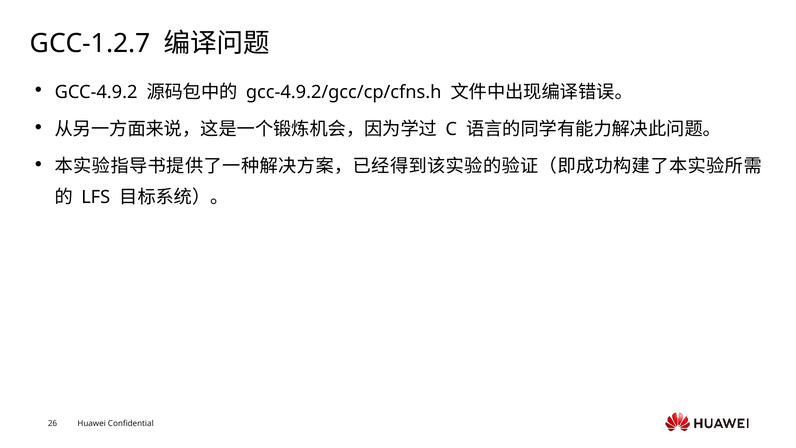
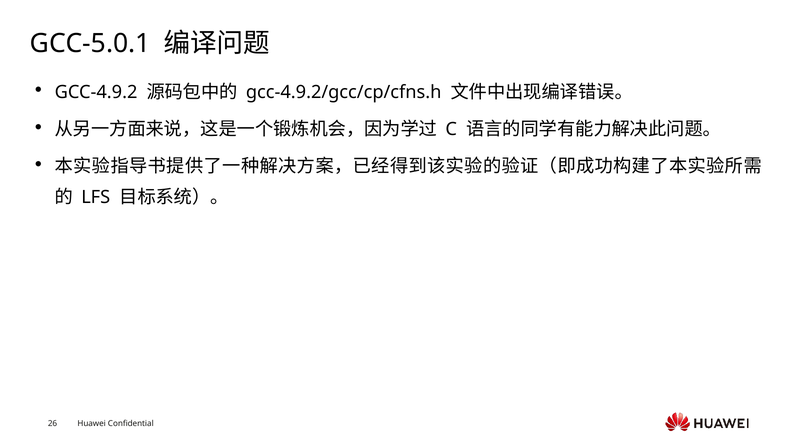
GCC-1.2.7: GCC-1.2.7 -> GCC-5.0.1
